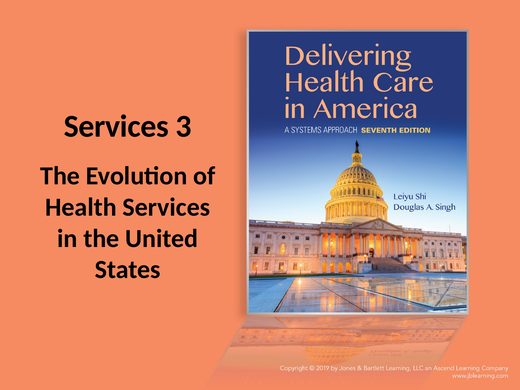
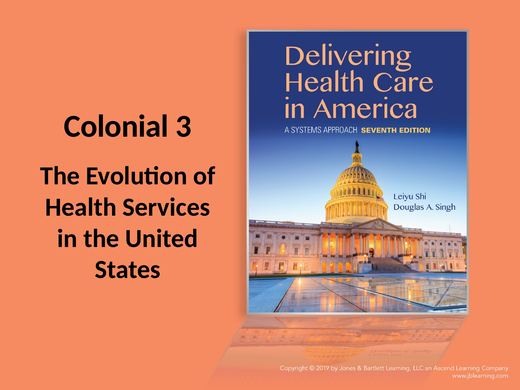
Services at (116, 126): Services -> Colonial
